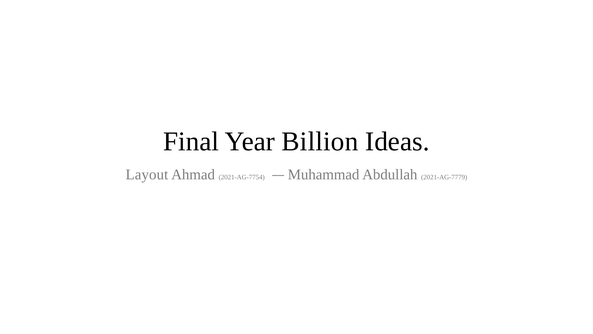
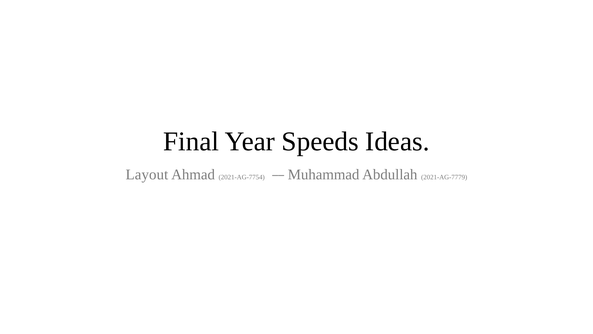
Billion: Billion -> Speeds
